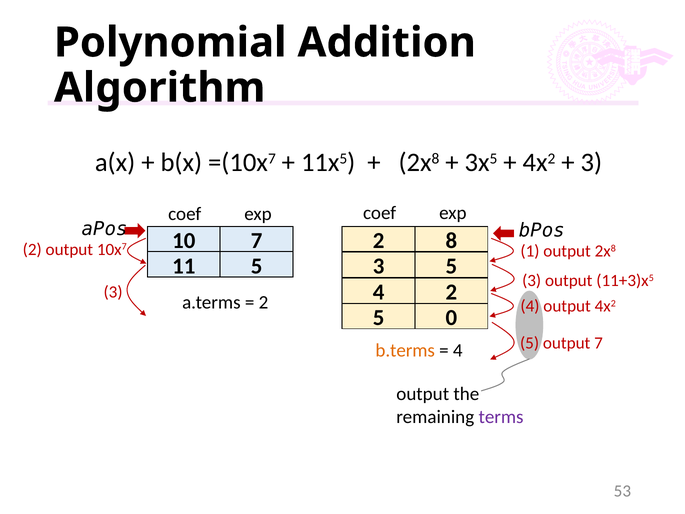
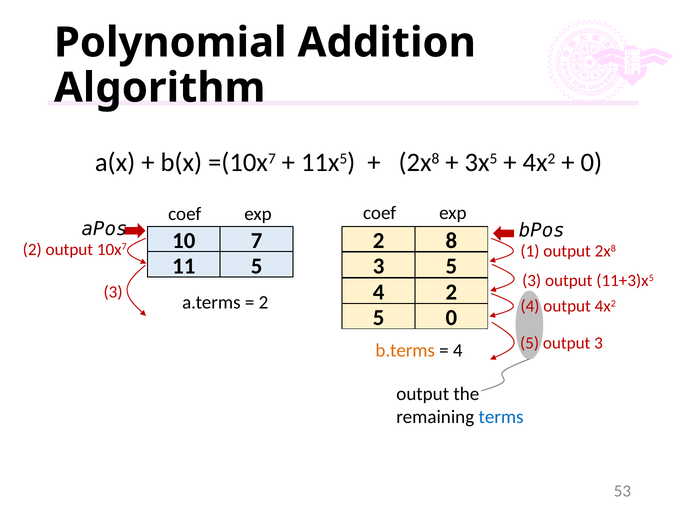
3 at (591, 163): 3 -> 0
output 7: 7 -> 3
terms colour: purple -> blue
